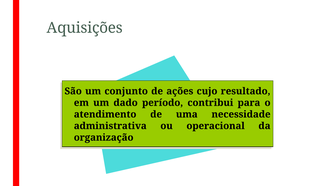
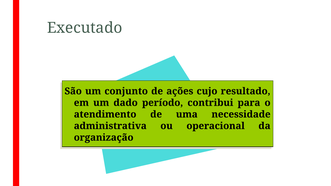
Aquisições: Aquisições -> Executado
